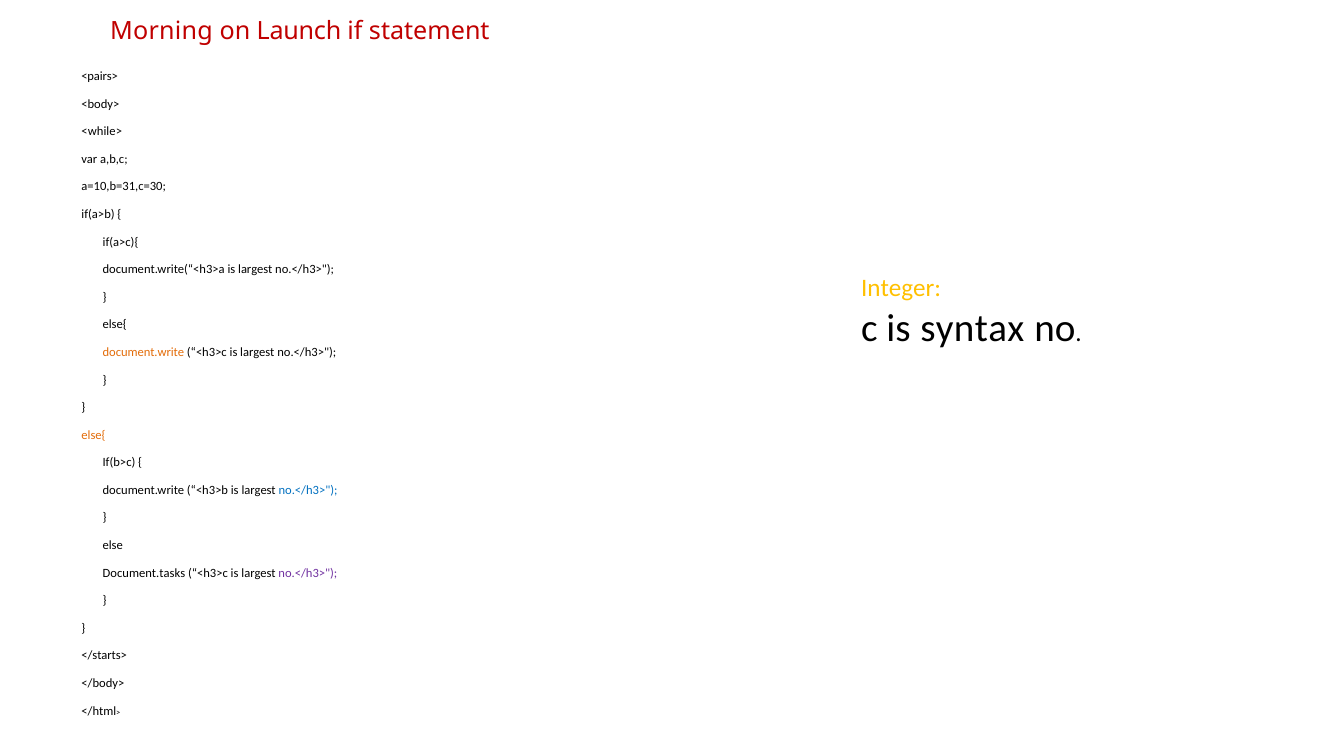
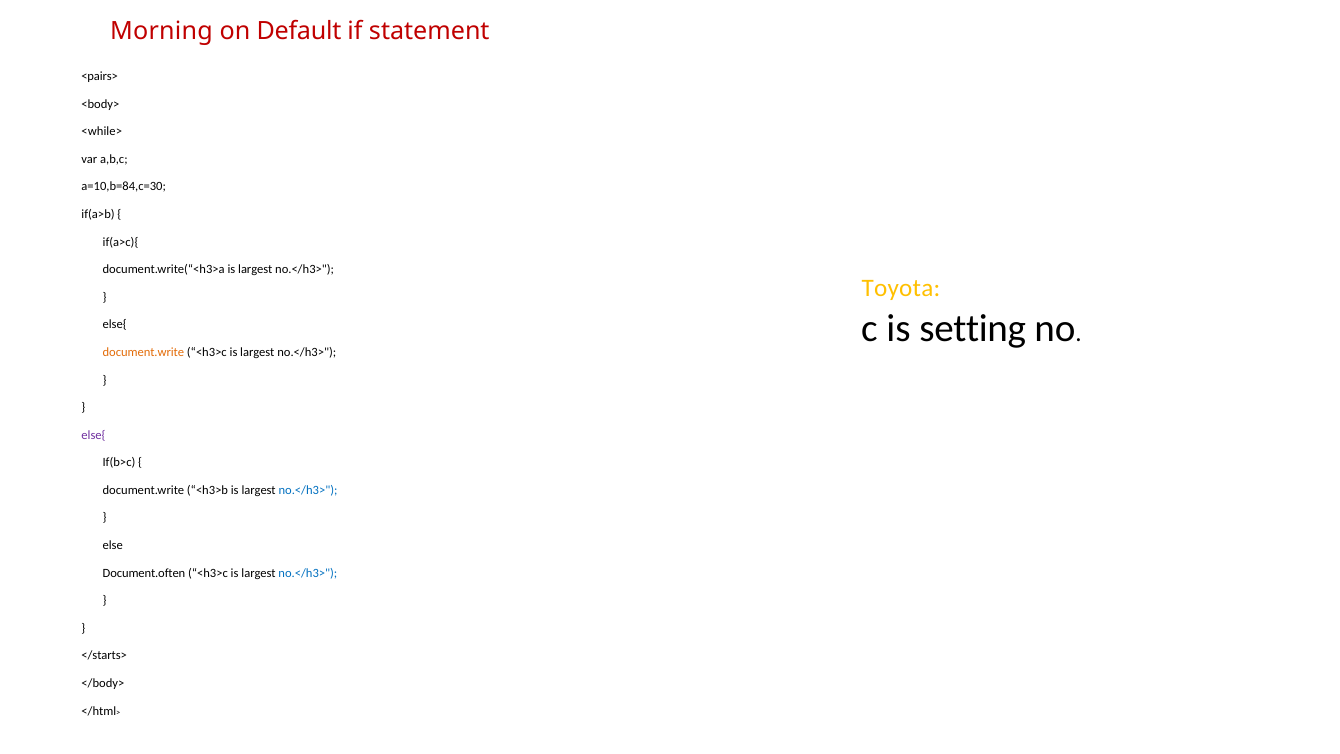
Launch: Launch -> Default
a=10,b=31,c=30: a=10,b=31,c=30 -> a=10,b=84,c=30
Integer: Integer -> Toyota
syntax: syntax -> setting
else{ at (94, 435) colour: orange -> purple
Document.tasks: Document.tasks -> Document.often
no.</h3> at (308, 573) colour: purple -> blue
